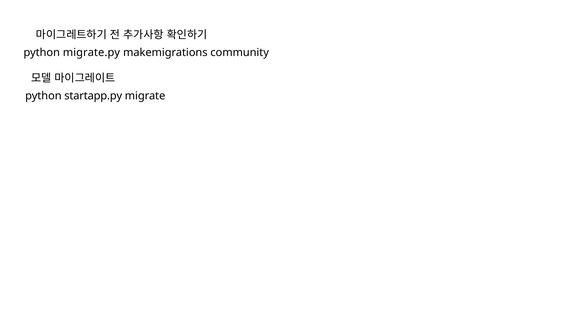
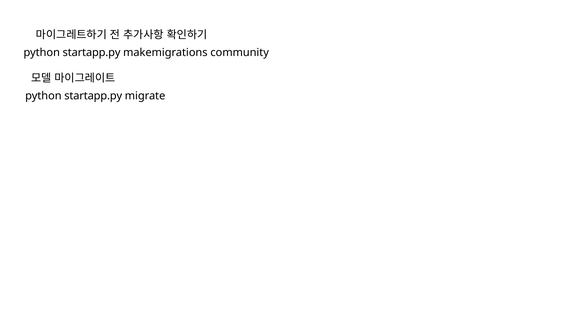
migrate.py at (91, 53): migrate.py -> startapp.py
